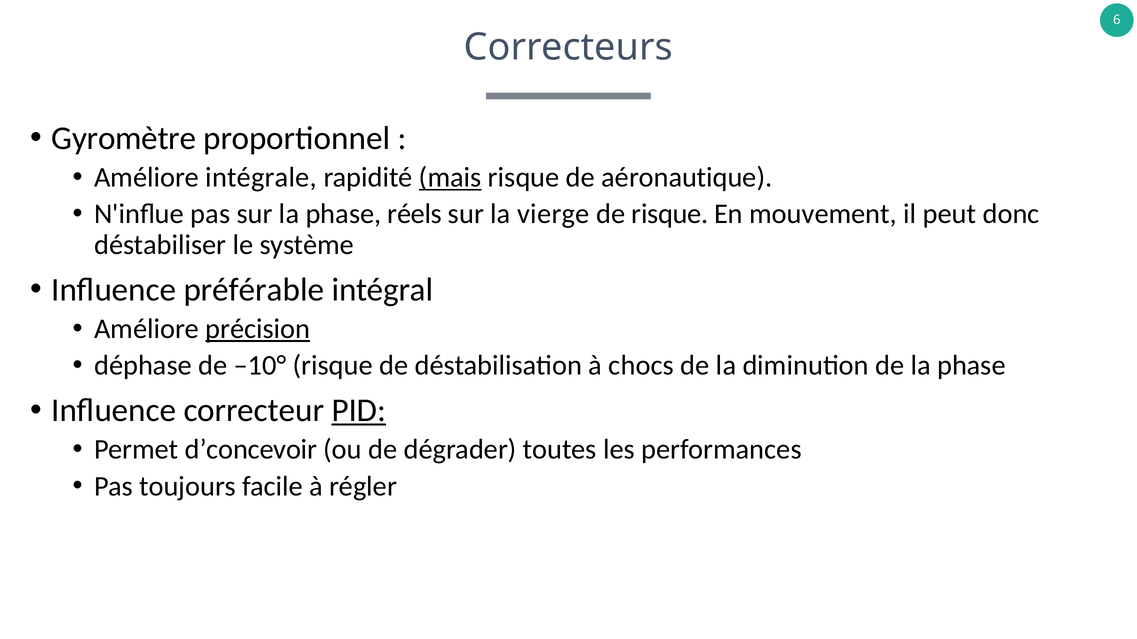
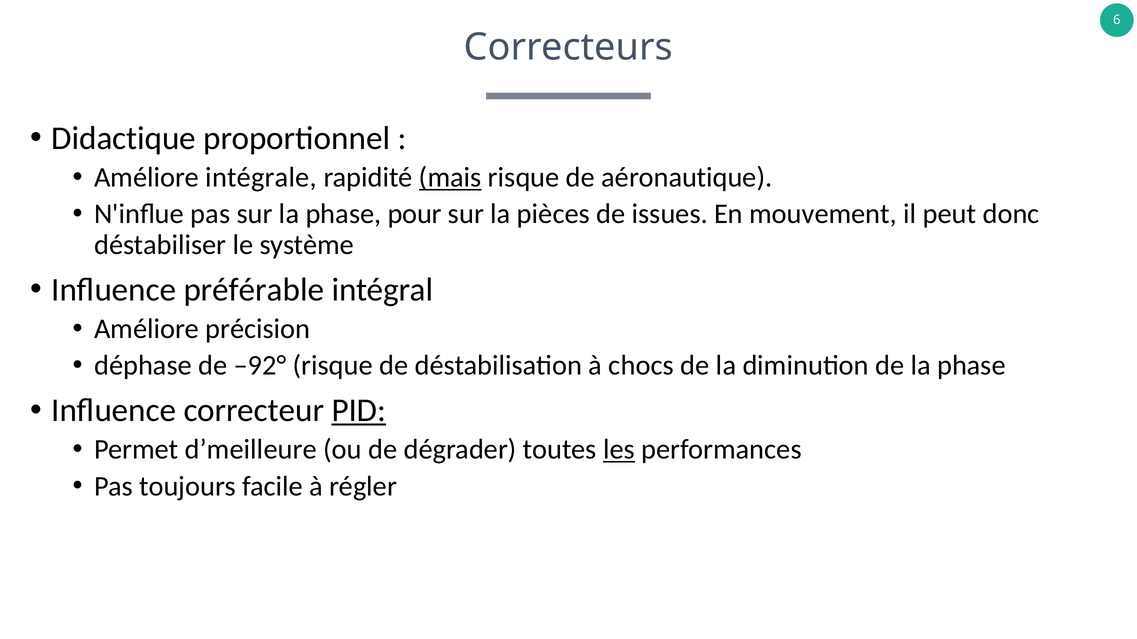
Gyromètre: Gyromètre -> Didactique
réels: réels -> pour
vierge: vierge -> pièces
de risque: risque -> issues
précision underline: present -> none
–10°: –10° -> –92°
d’concevoir: d’concevoir -> d’meilleure
les underline: none -> present
